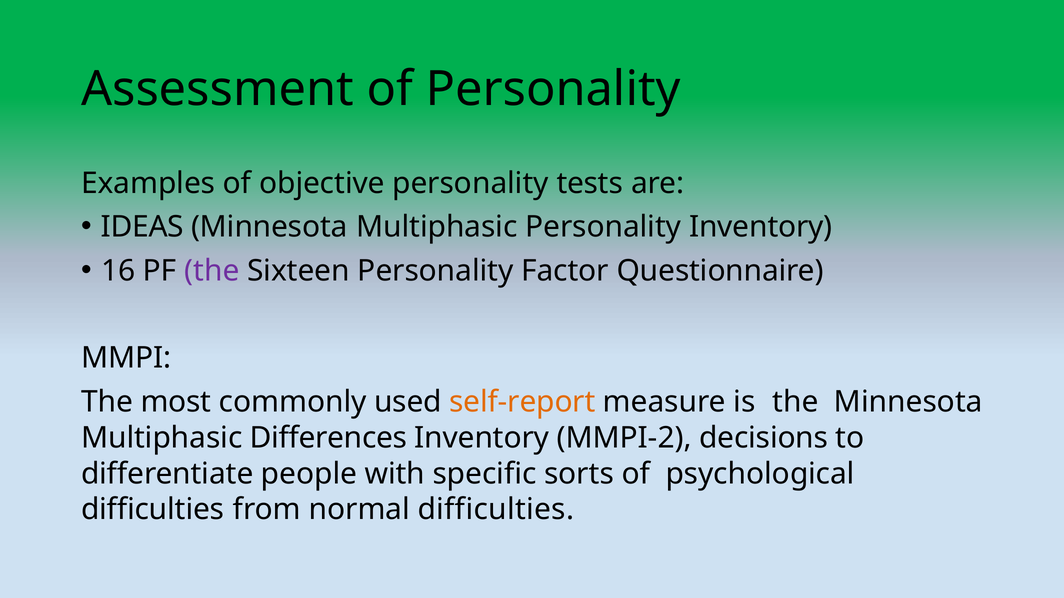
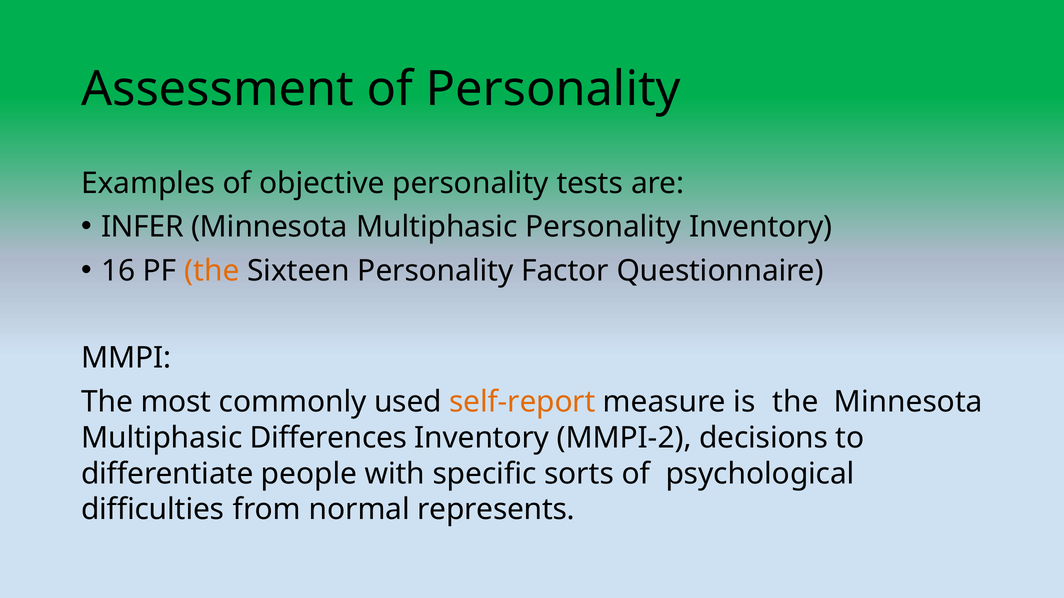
IDEAS: IDEAS -> INFER
the at (212, 271) colour: purple -> orange
normal difficulties: difficulties -> represents
